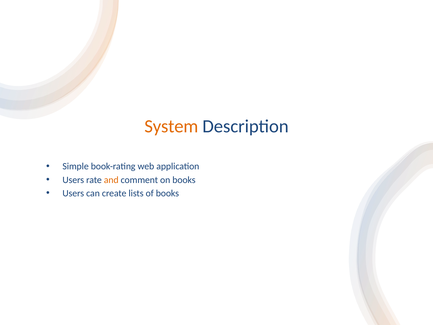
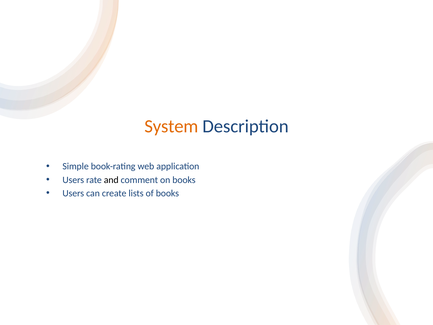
and colour: orange -> black
